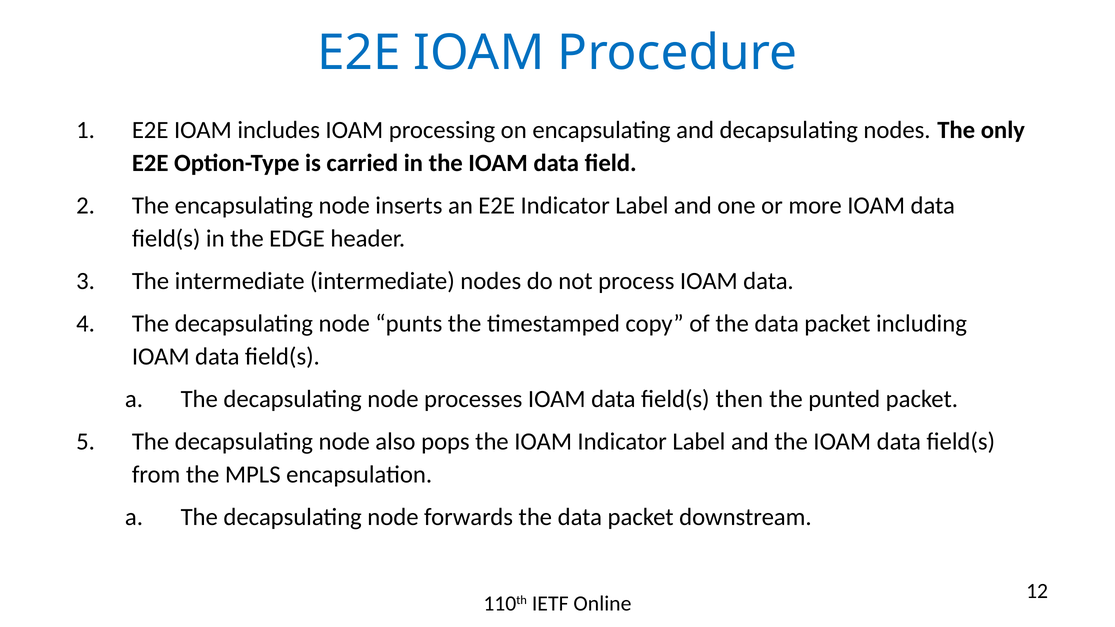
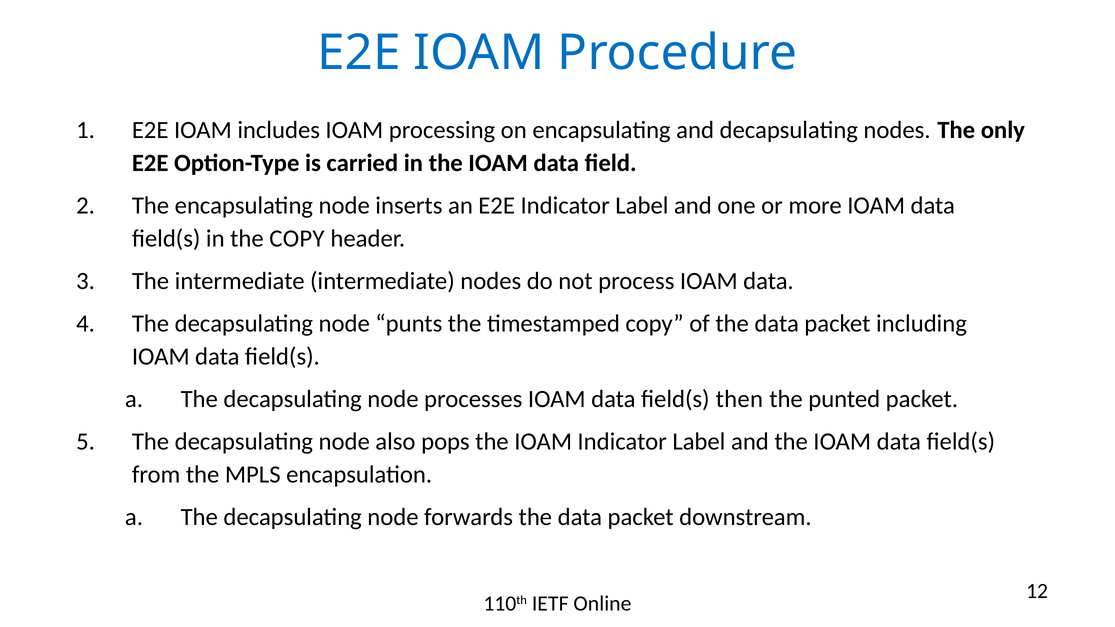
the EDGE: EDGE -> COPY
